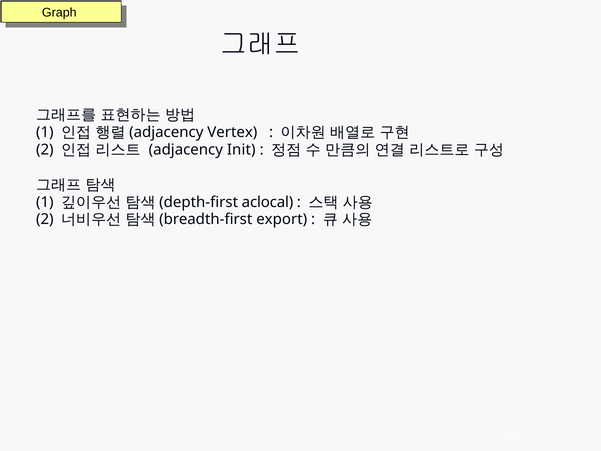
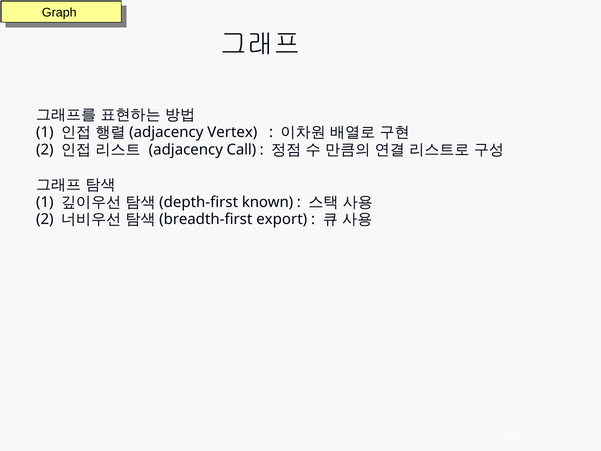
Init: Init -> Call
aclocal: aclocal -> known
